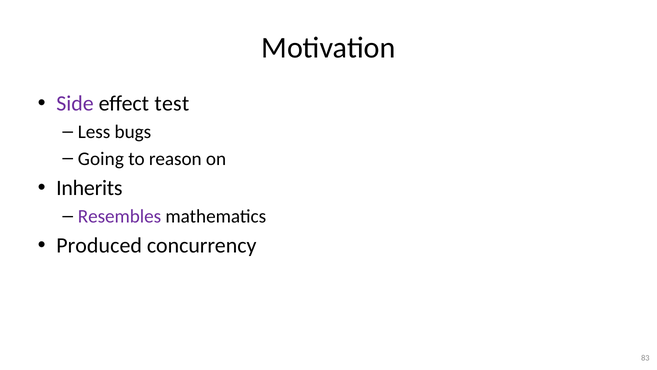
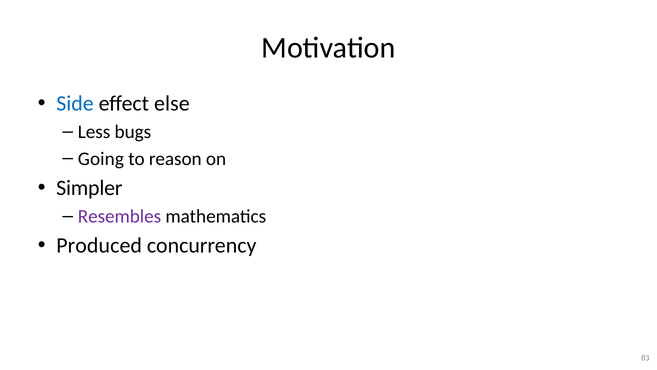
Side colour: purple -> blue
test: test -> else
Inherits: Inherits -> Simpler
